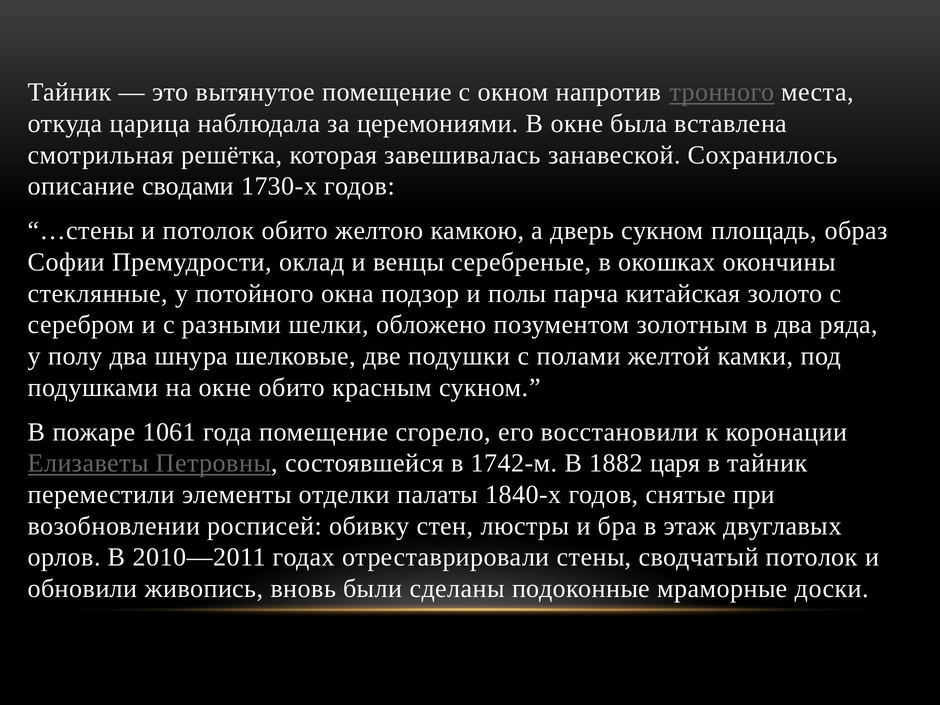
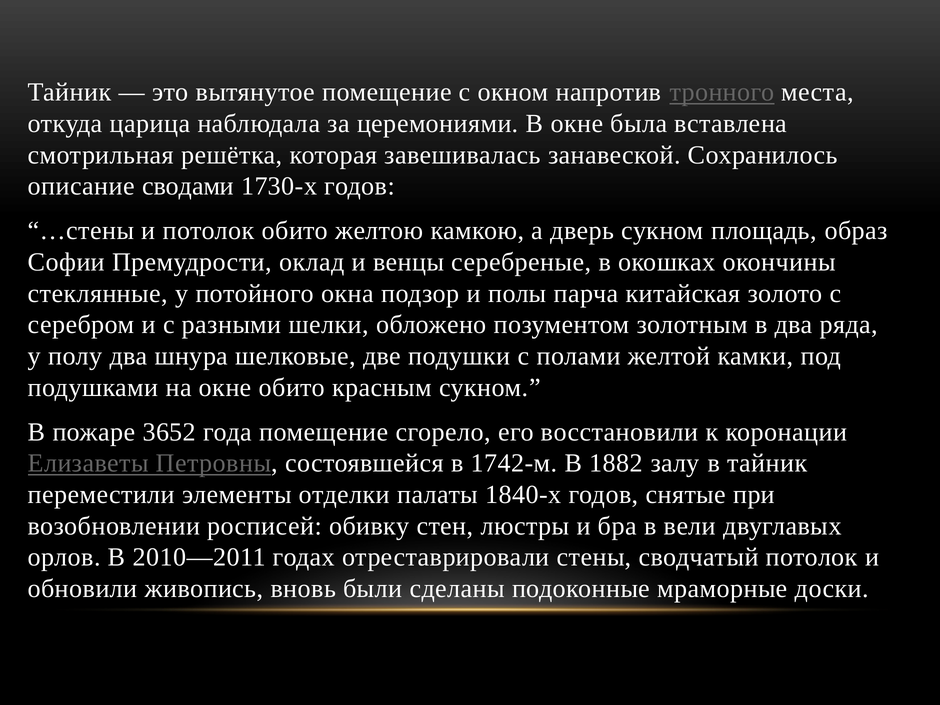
1061: 1061 -> 3652
царя: царя -> залу
этаж: этаж -> вели
